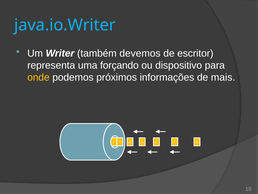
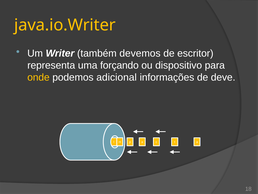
java.io.Writer colour: light blue -> yellow
próximos: próximos -> adicional
mais: mais -> deve
